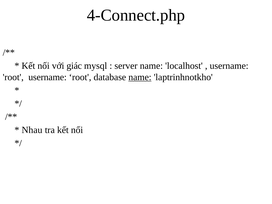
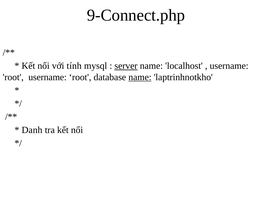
4-Connect.php: 4-Connect.php -> 9-Connect.php
giác: giác -> tính
server underline: none -> present
Nhau: Nhau -> Danh
